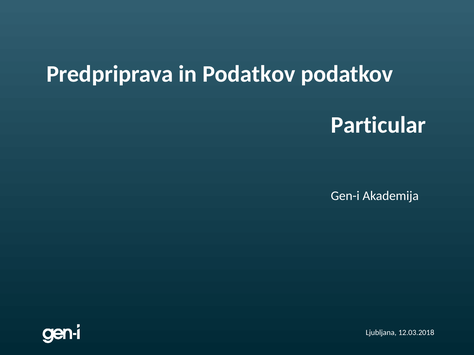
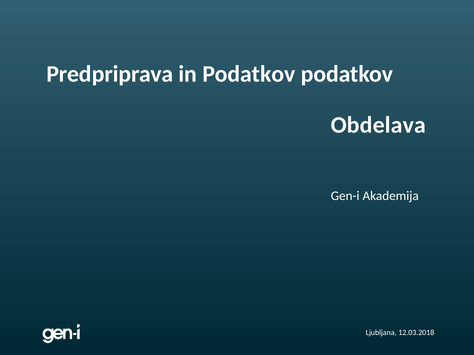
Particular: Particular -> Obdelava
